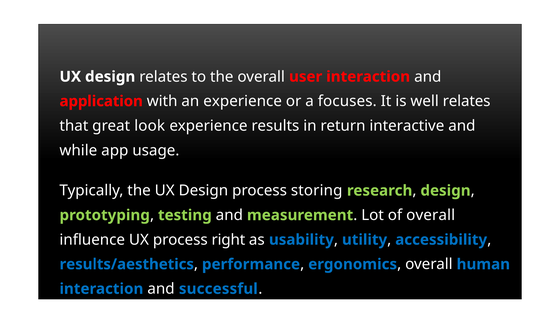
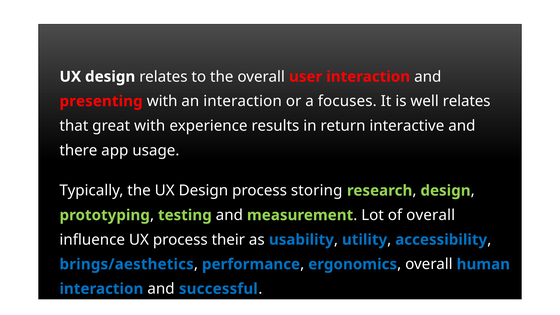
application: application -> presenting
an experience: experience -> interaction
great look: look -> with
while: while -> there
right: right -> their
results/aesthetics: results/aesthetics -> brings/aesthetics
